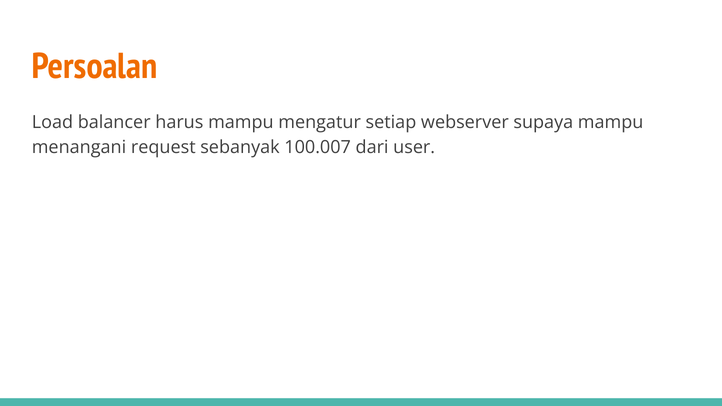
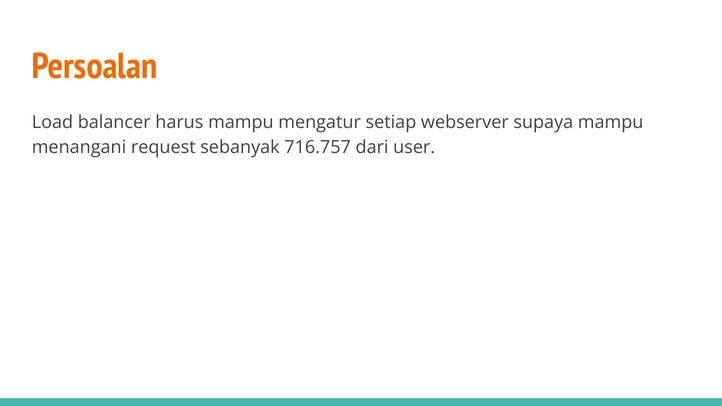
100.007: 100.007 -> 716.757
